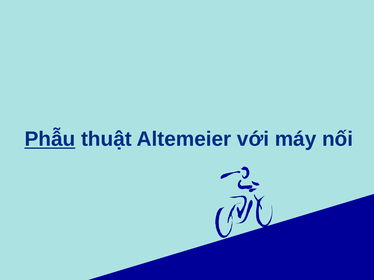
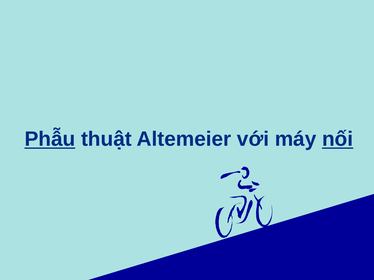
nối underline: none -> present
